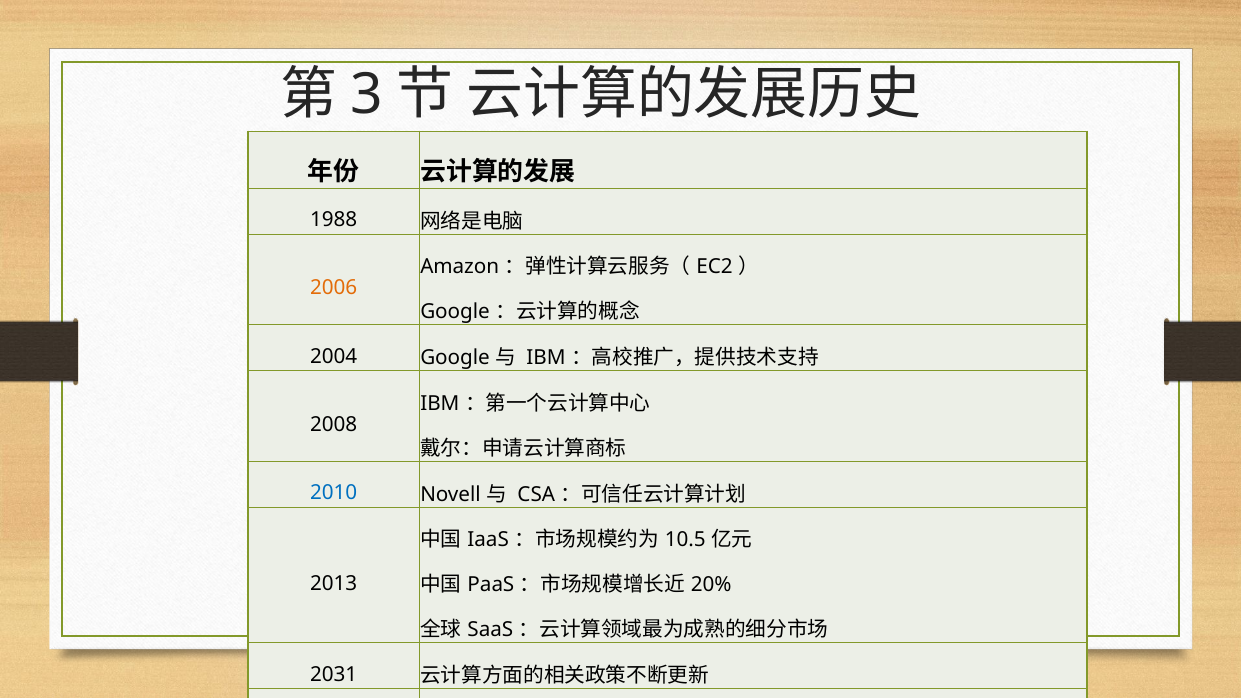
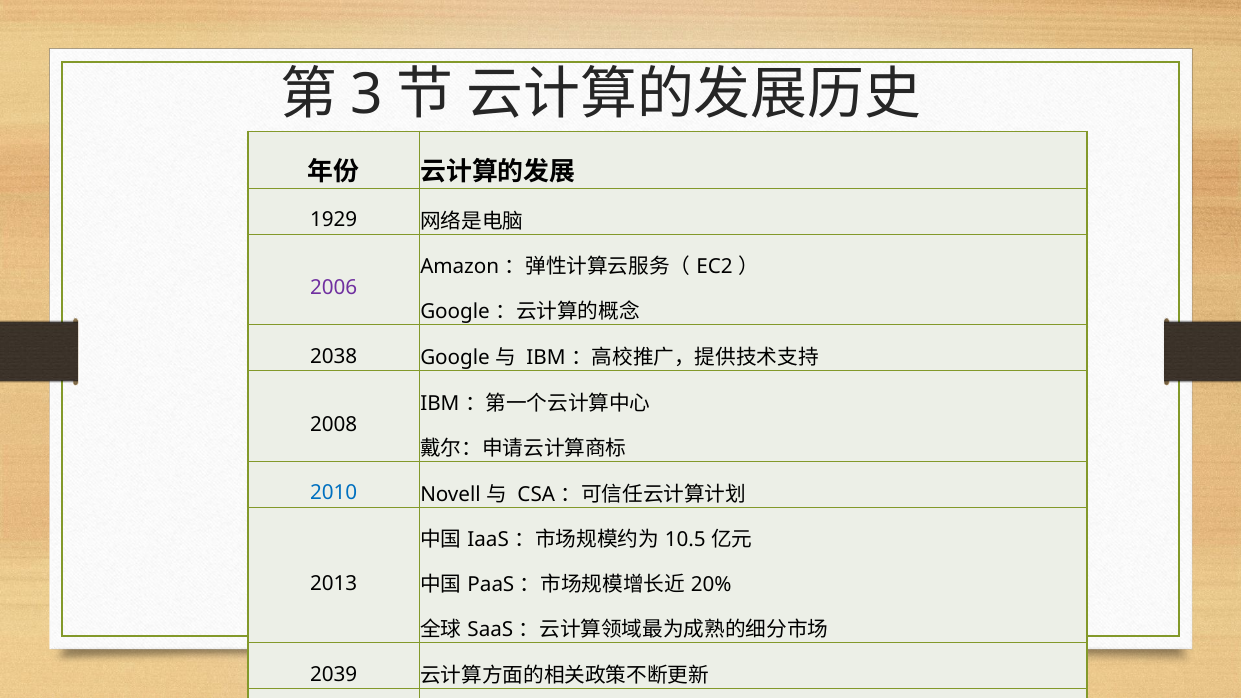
1988: 1988 -> 1929
2006 colour: orange -> purple
2004: 2004 -> 2038
2031: 2031 -> 2039
